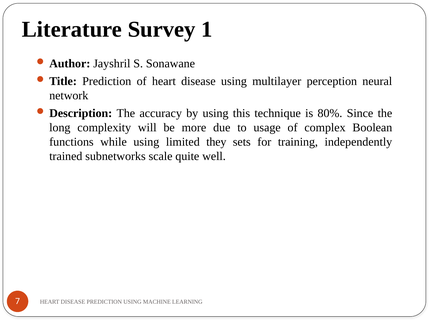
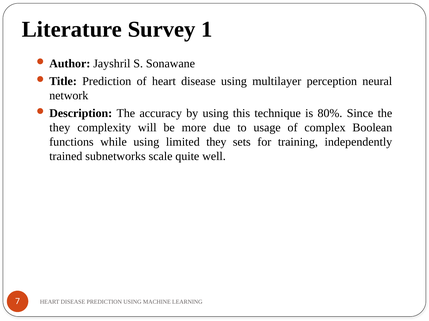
long at (60, 128): long -> they
